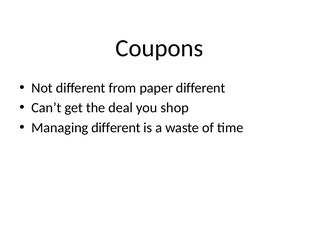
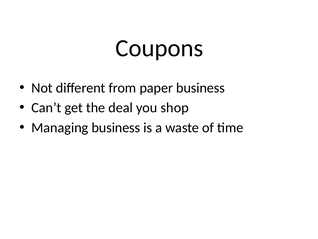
paper different: different -> business
Managing different: different -> business
